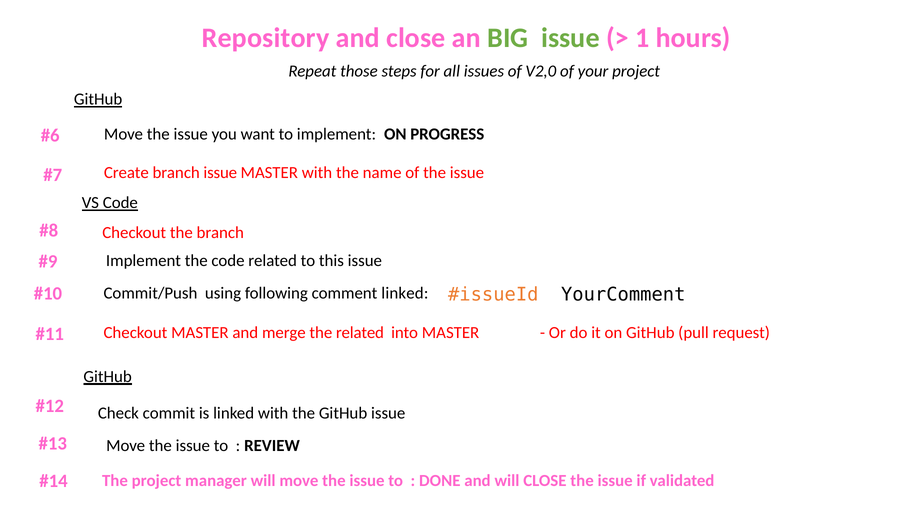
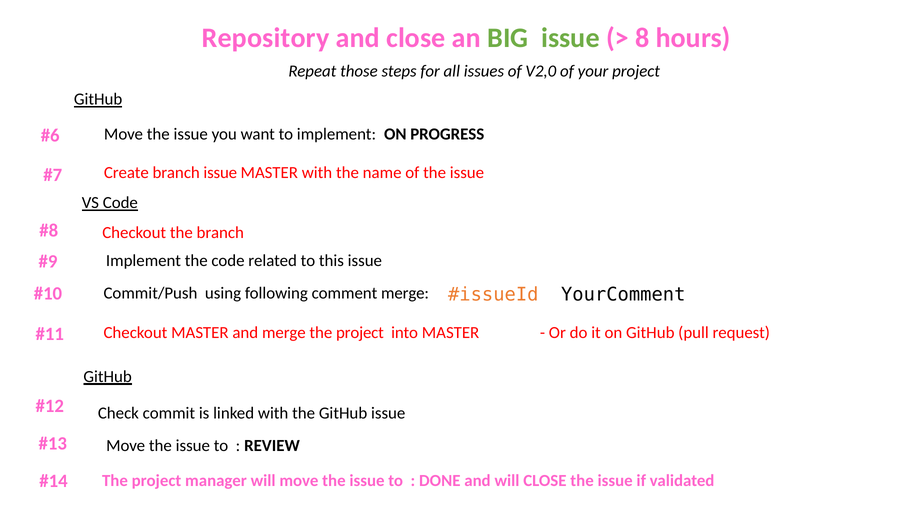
1: 1 -> 8
comment linked: linked -> merge
merge the related: related -> project
